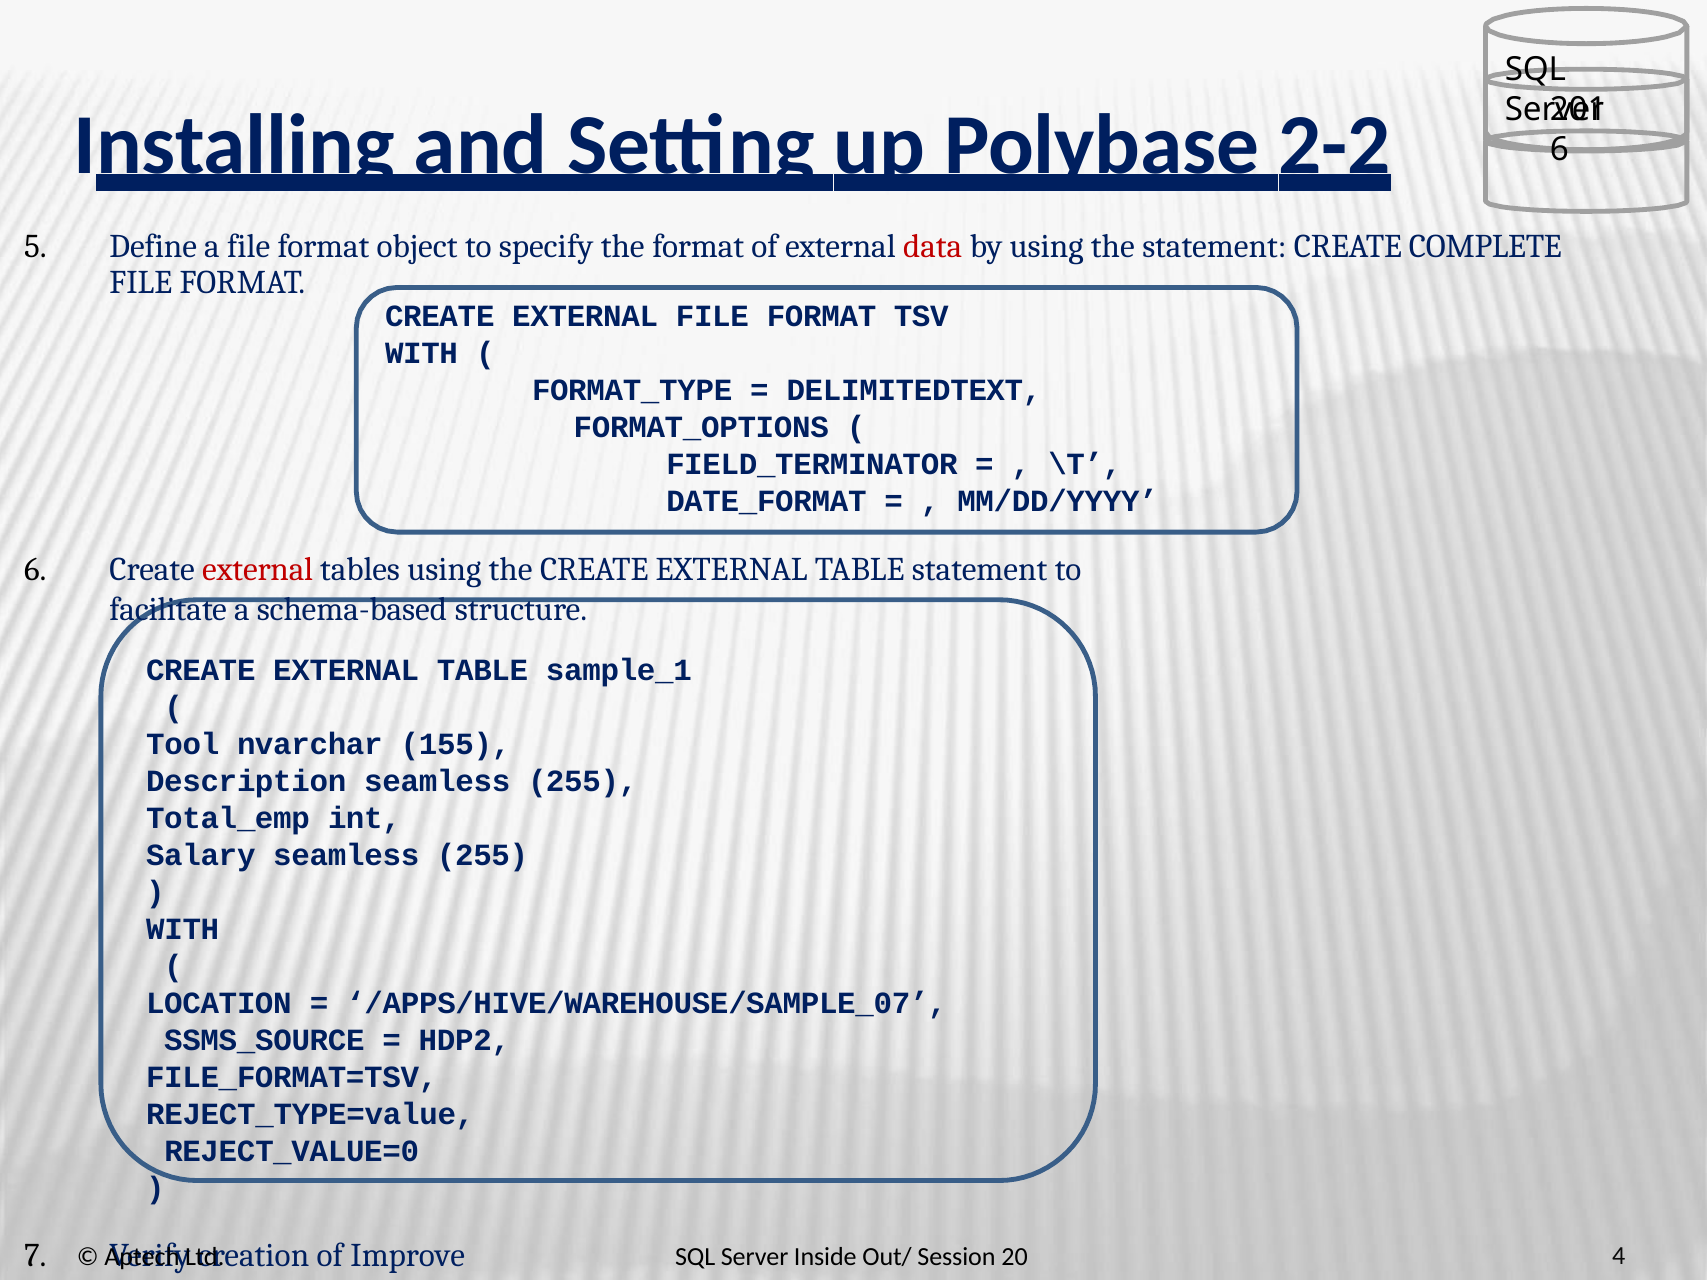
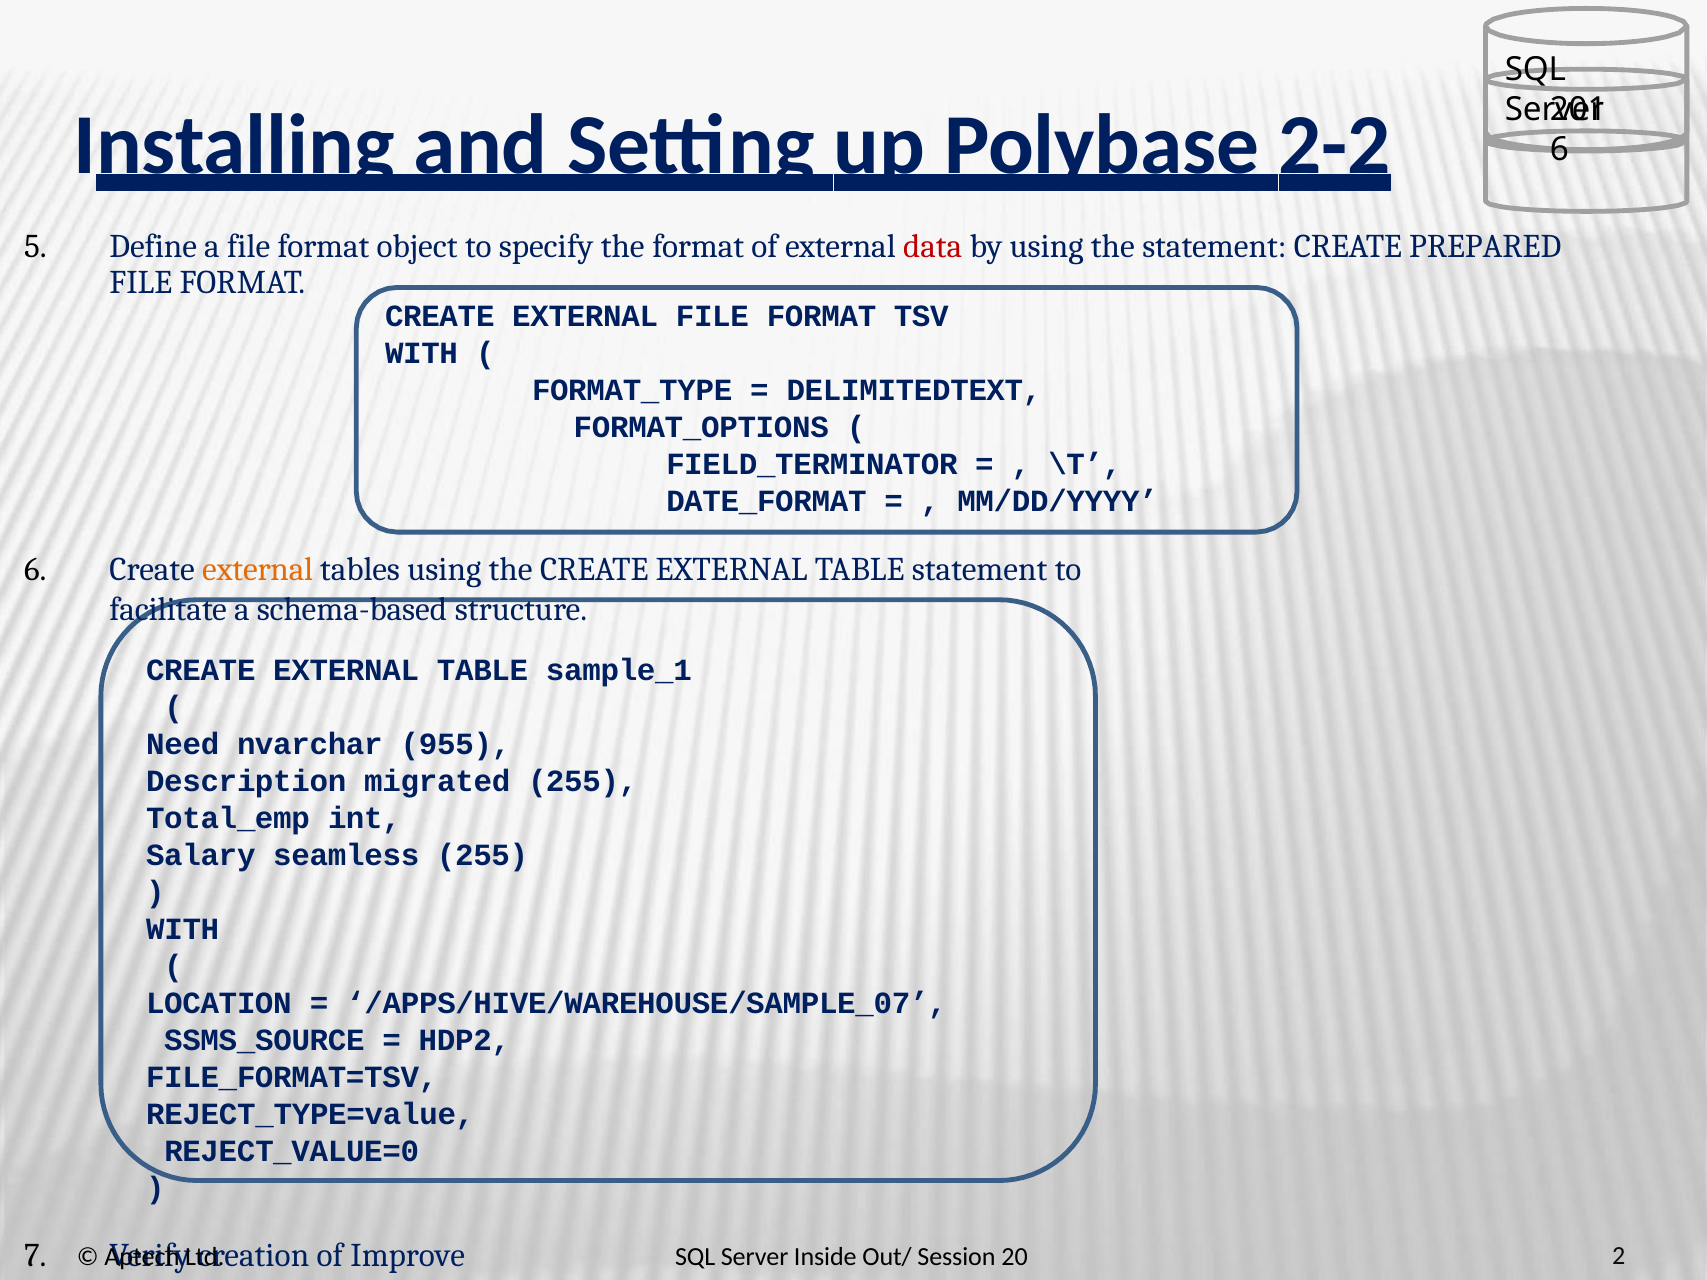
COMPLETE: COMPLETE -> PREPARED
external at (258, 569) colour: red -> orange
Tool: Tool -> Need
155: 155 -> 955
Description seamless: seamless -> migrated
4: 4 -> 2
